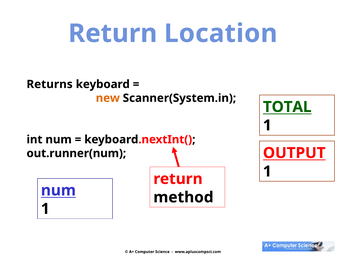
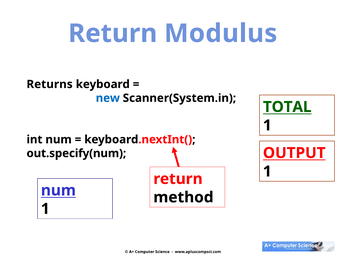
Location: Location -> Modulus
new colour: orange -> blue
out.runner(num: out.runner(num -> out.specify(num
